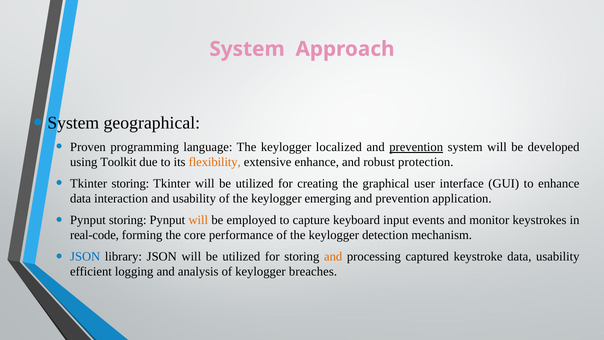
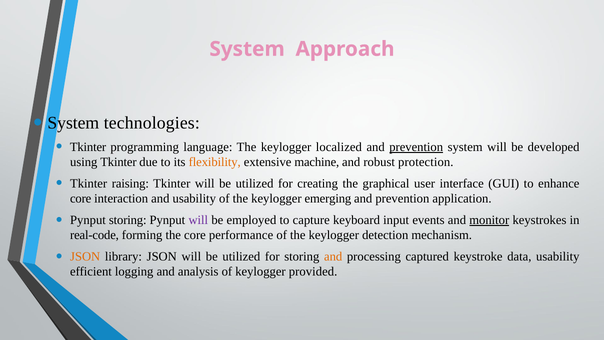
geographical: geographical -> technologies
Proven at (88, 147): Proven -> Tkinter
using Toolkit: Toolkit -> Tkinter
extensive enhance: enhance -> machine
Tkinter storing: storing -> raising
data at (81, 199): data -> core
will at (198, 220) colour: orange -> purple
monitor underline: none -> present
JSON at (85, 256) colour: blue -> orange
breaches: breaches -> provided
